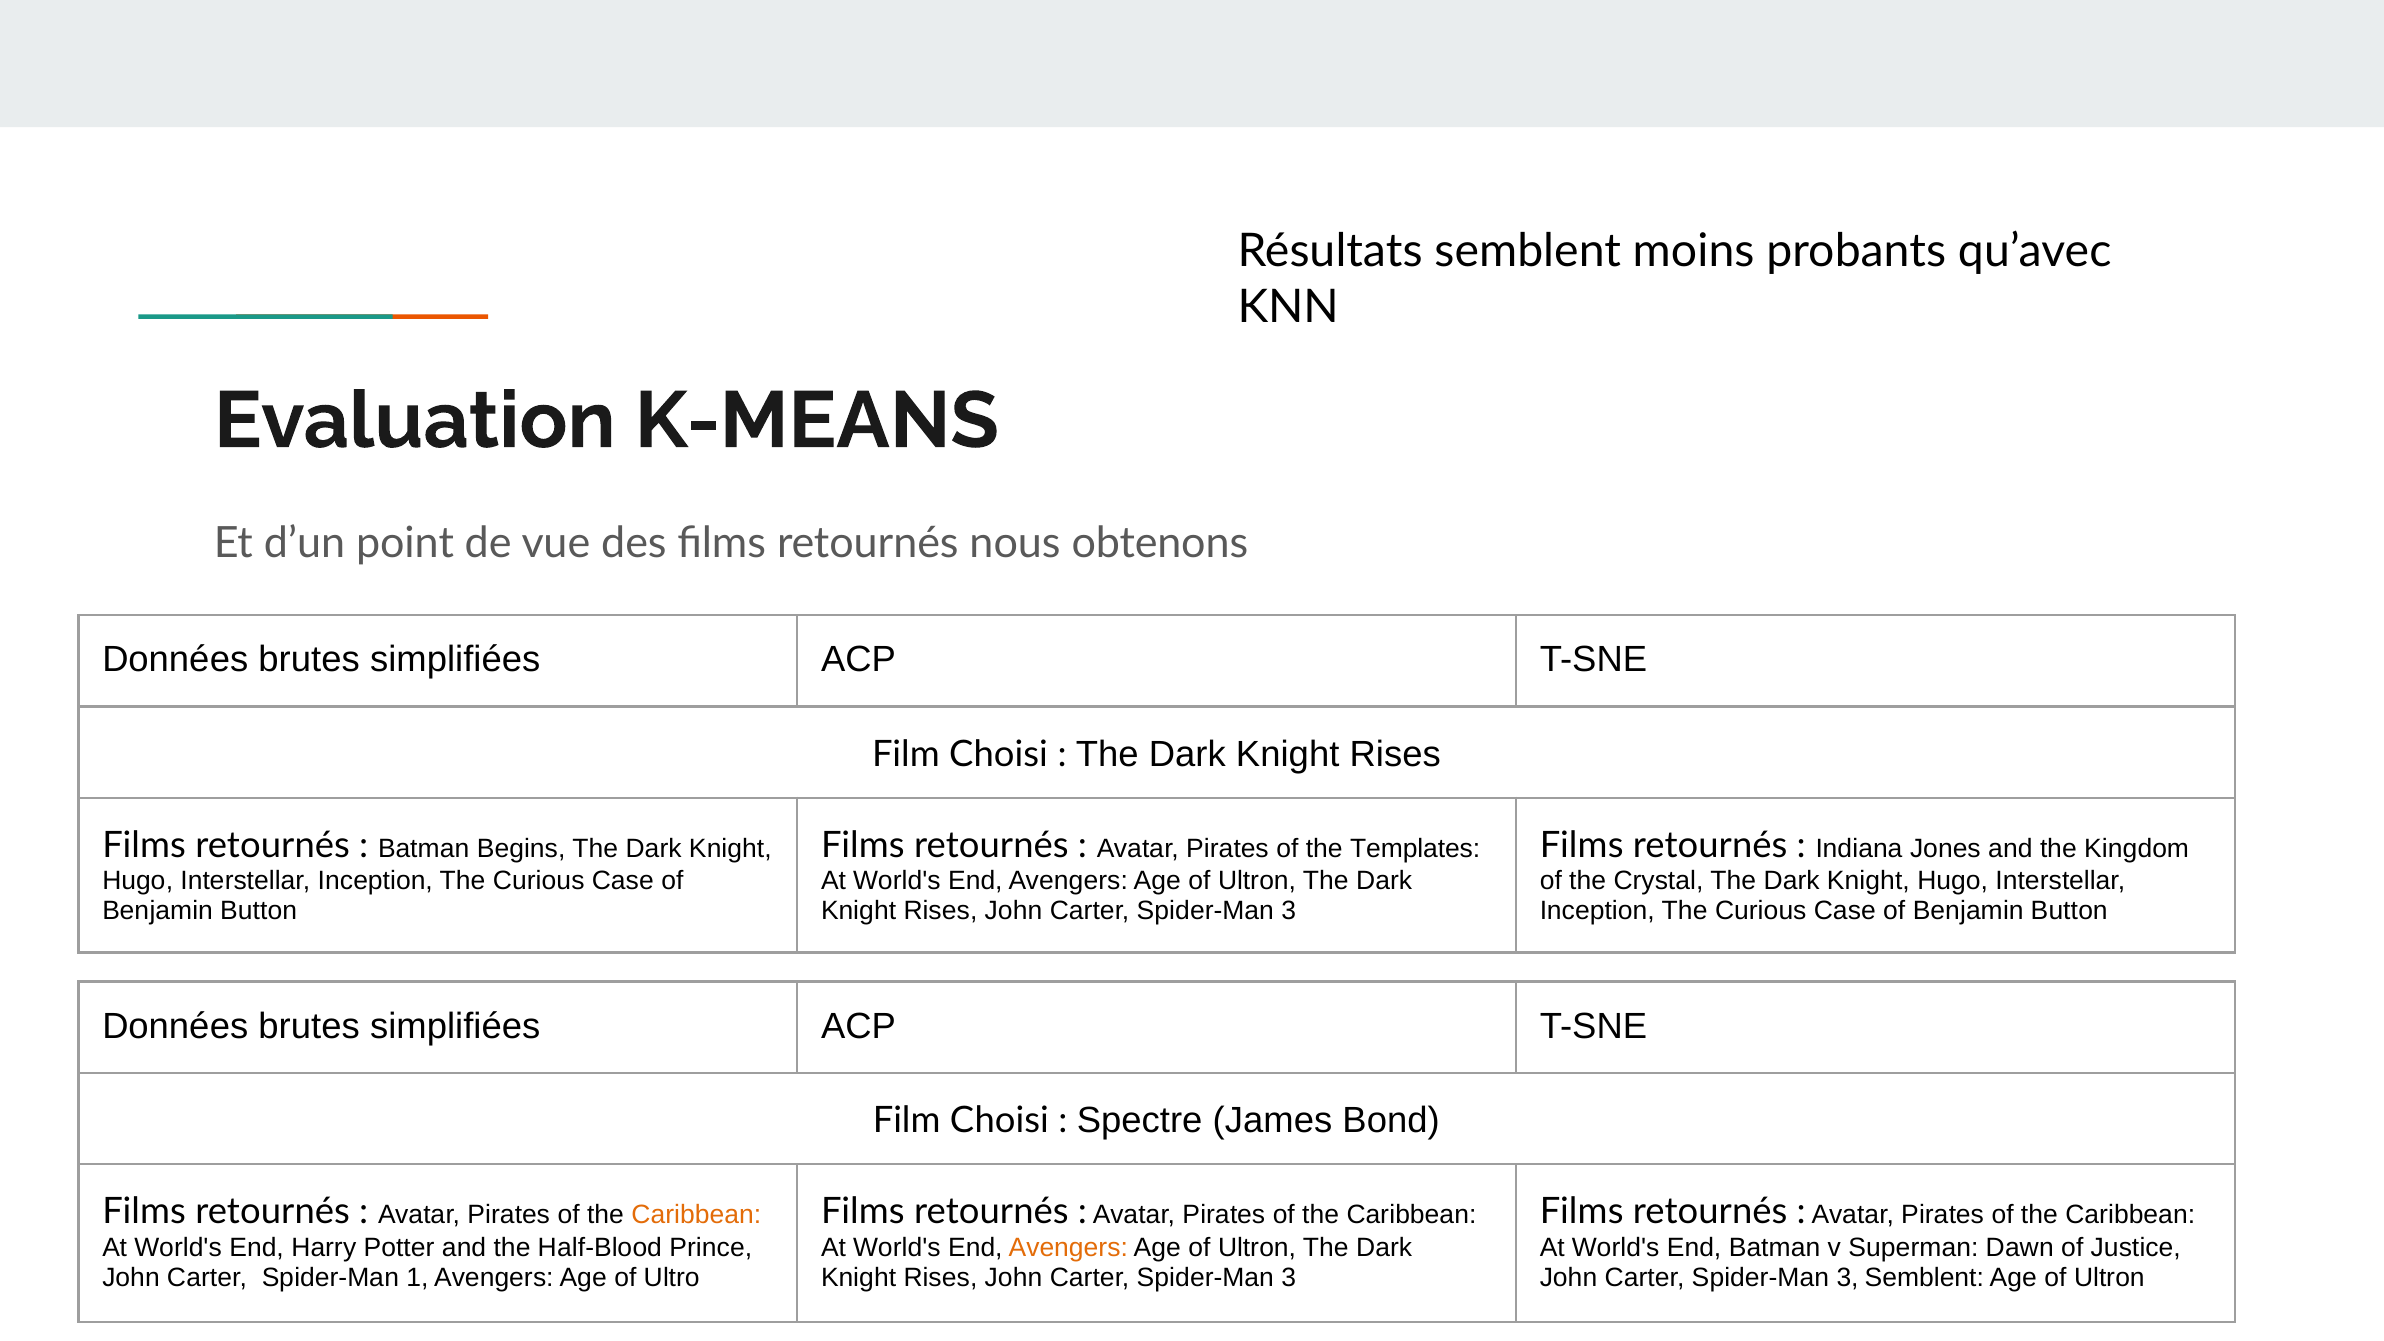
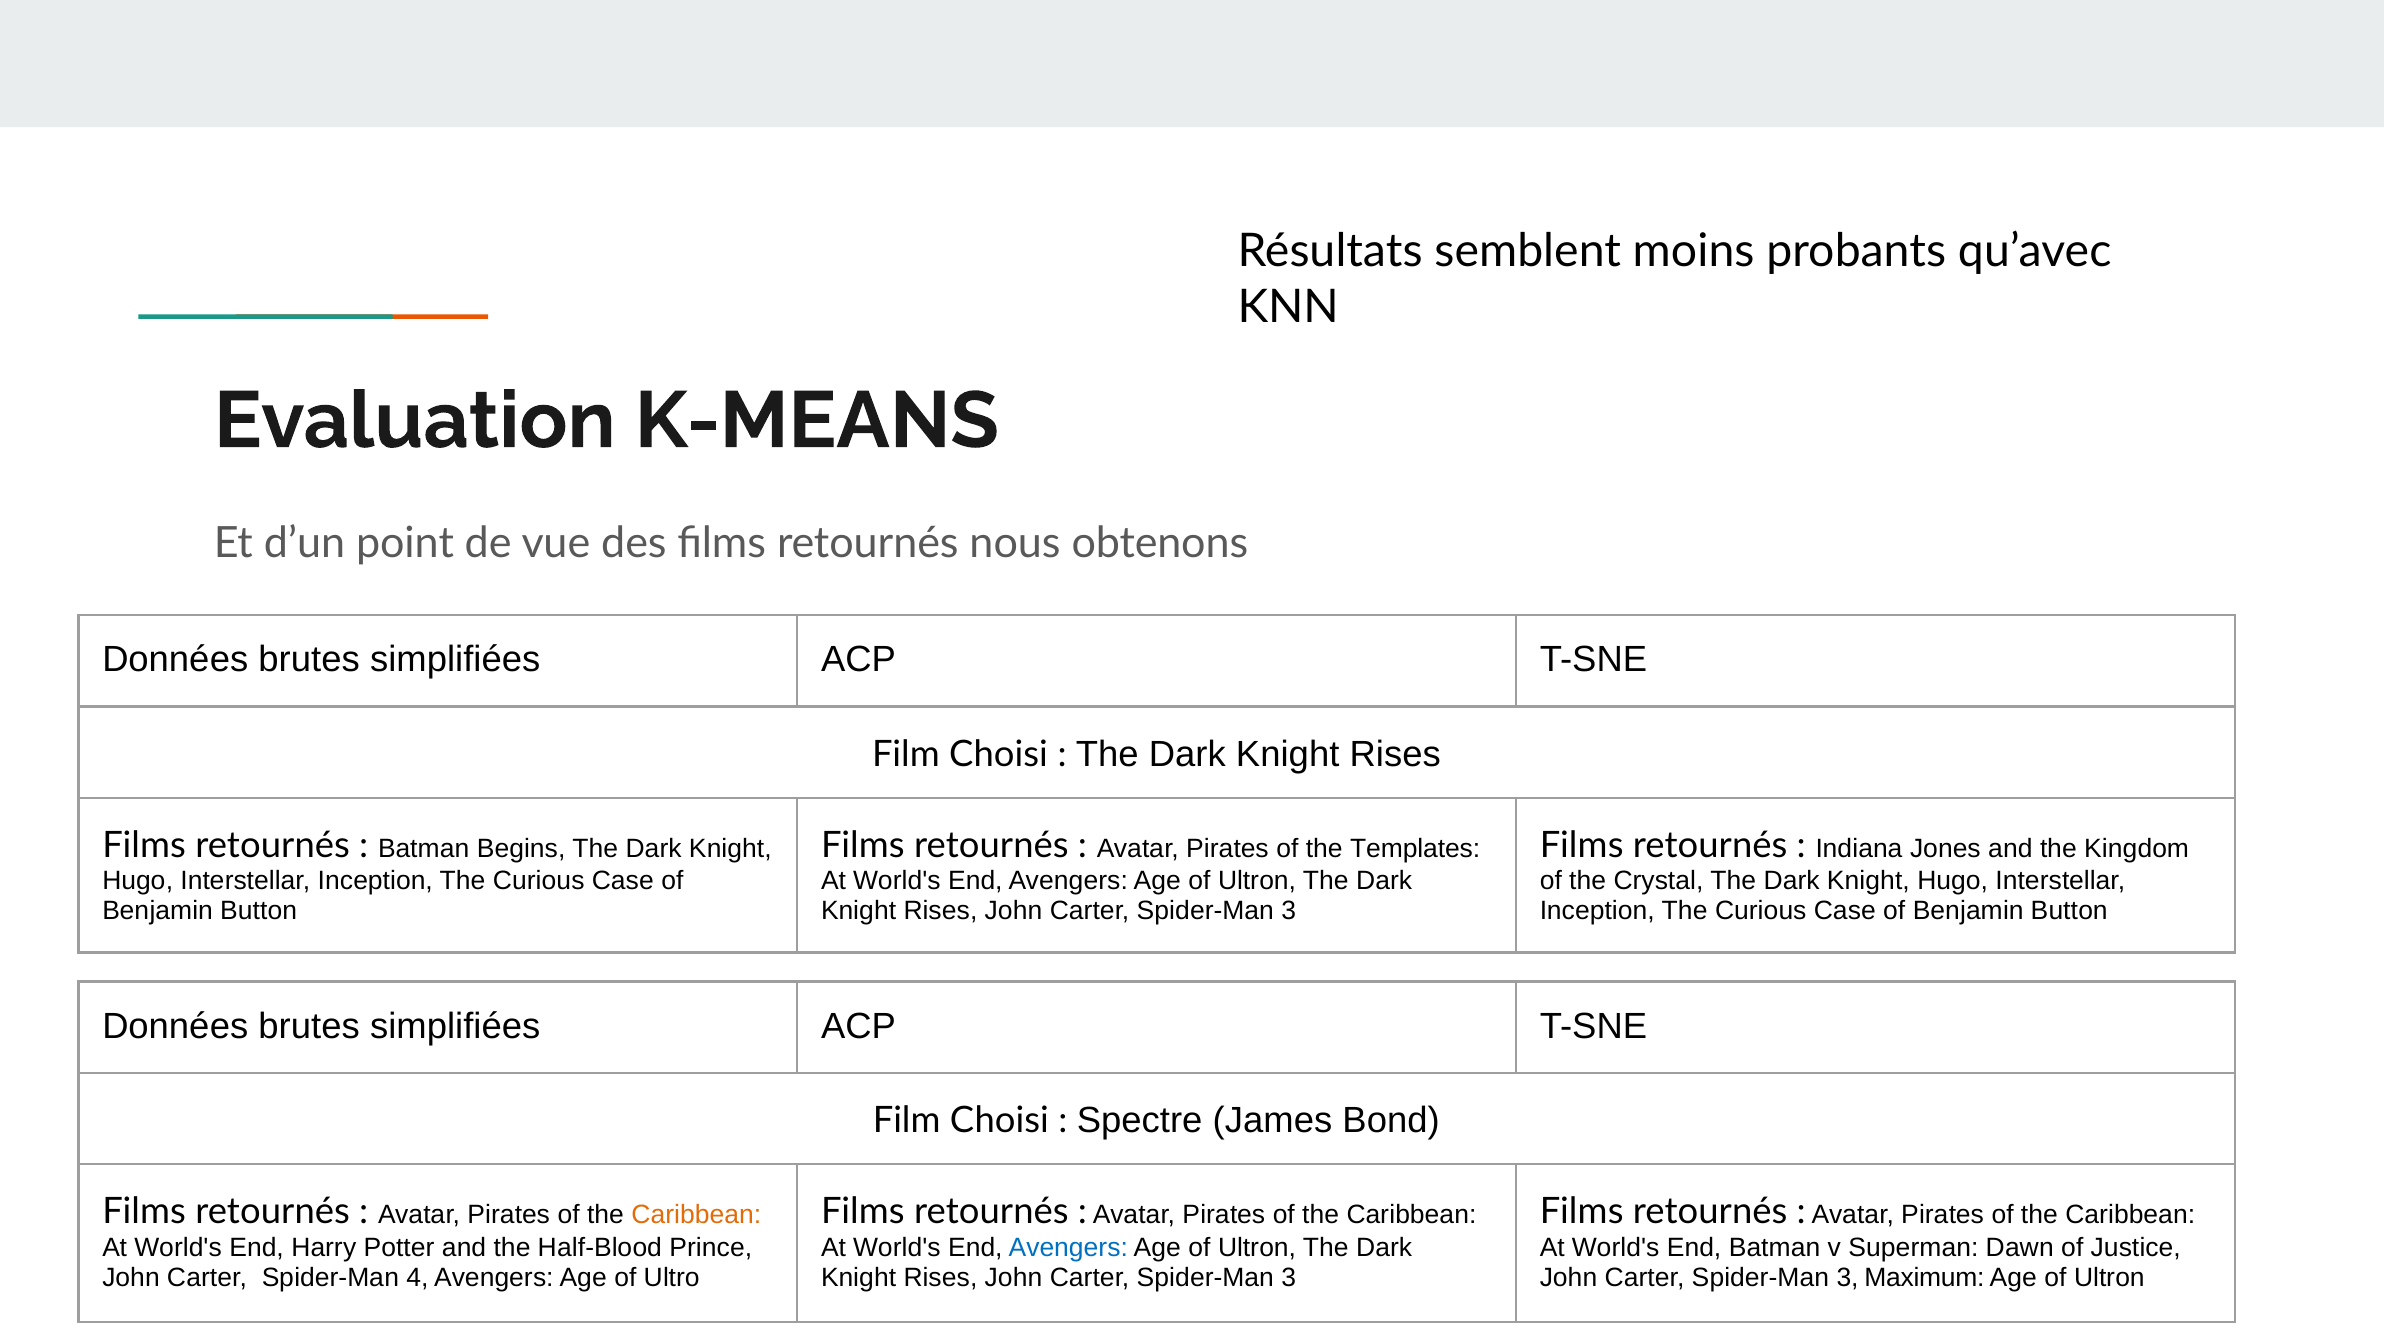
Avengers at (1068, 1247) colour: orange -> blue
1: 1 -> 4
3 Semblent: Semblent -> Maximum
